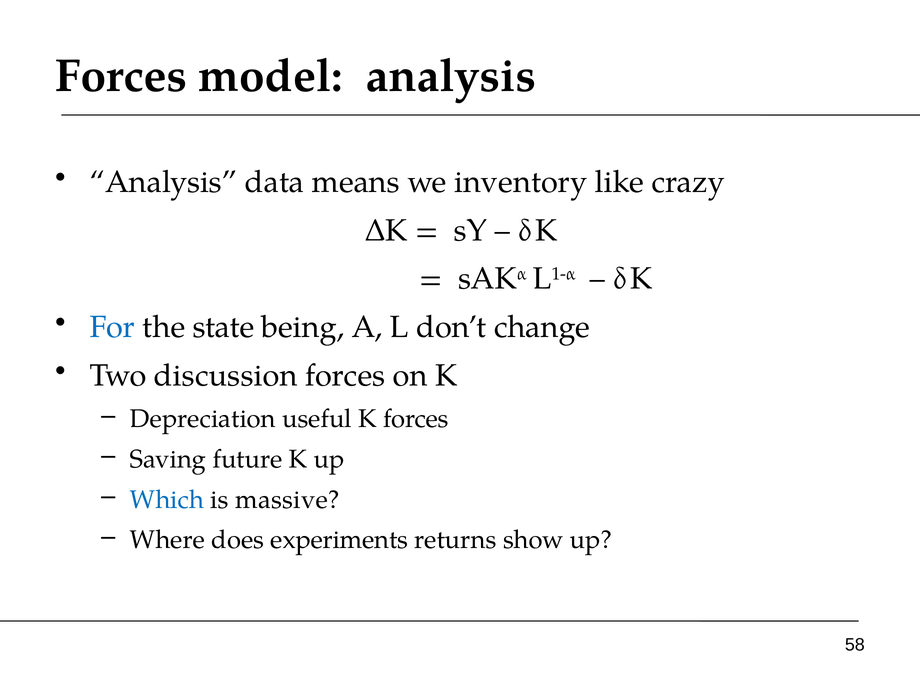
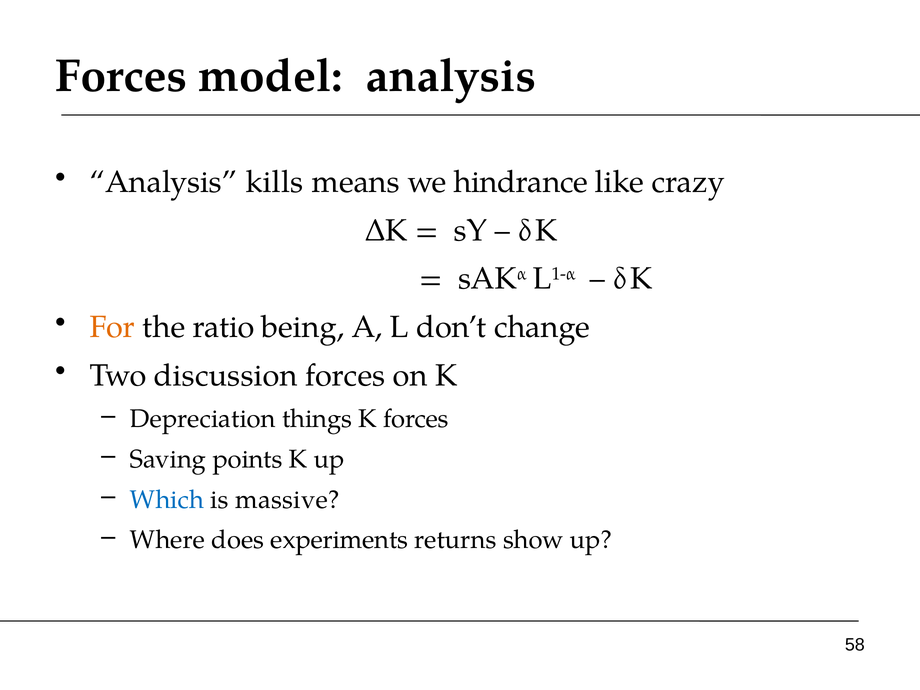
data: data -> kills
inventory: inventory -> hindrance
For colour: blue -> orange
state: state -> ratio
useful: useful -> things
future: future -> points
